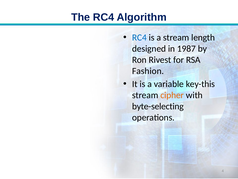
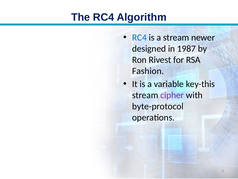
length: length -> newer
cipher colour: orange -> purple
byte-selecting: byte-selecting -> byte-protocol
